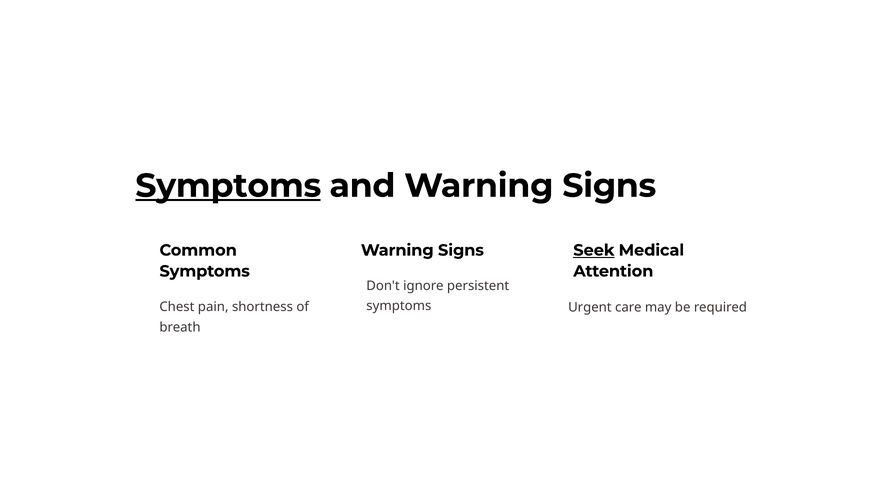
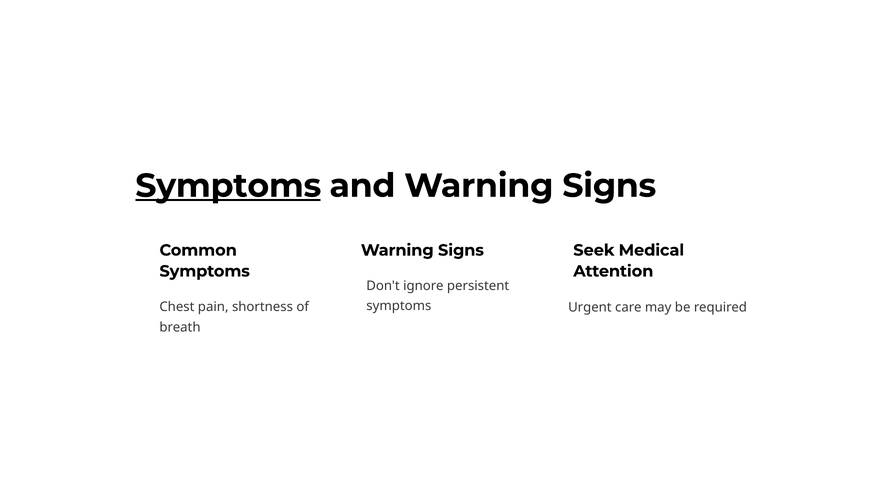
Seek underline: present -> none
